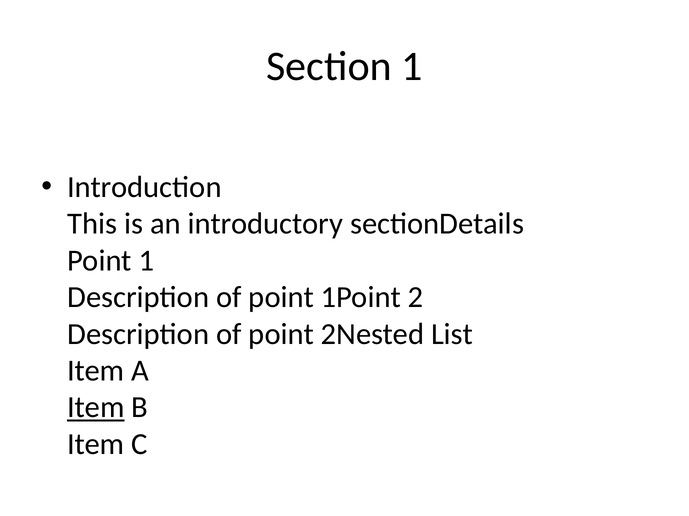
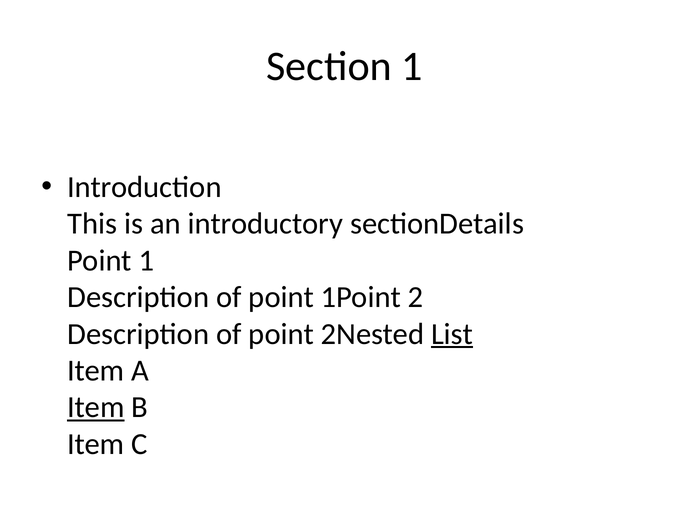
List underline: none -> present
